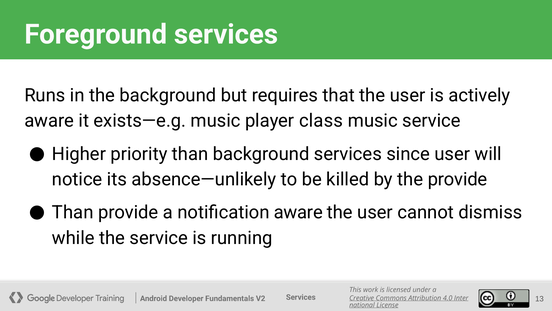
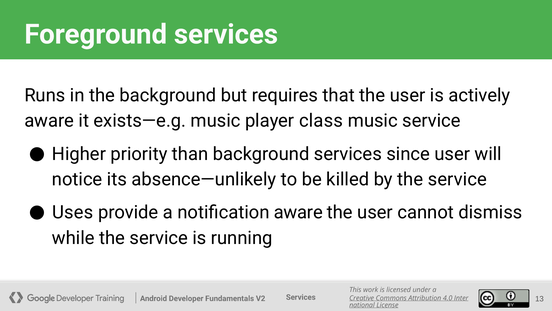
by the provide: provide -> service
Than at (73, 212): Than -> Uses
